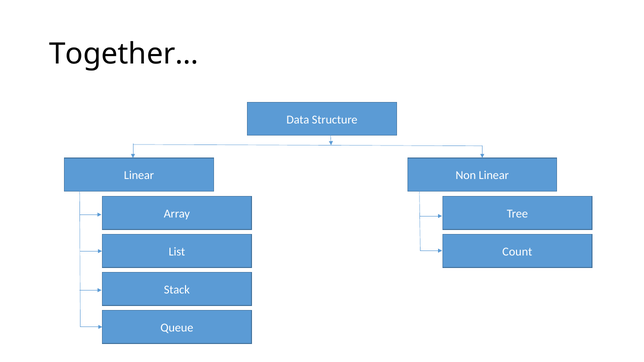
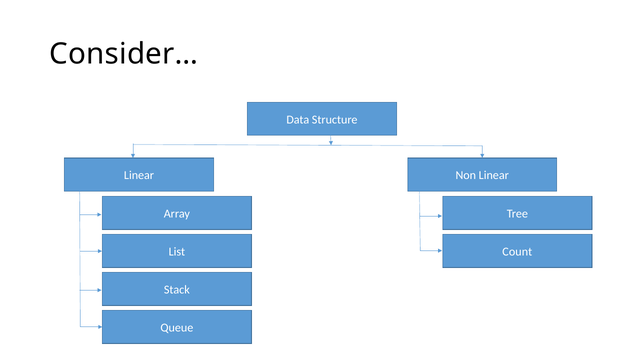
Together…: Together… -> Consider…
